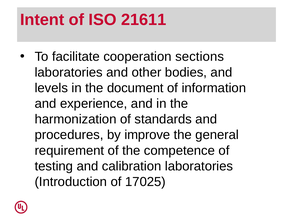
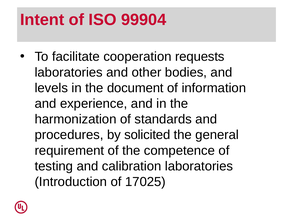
21611: 21611 -> 99904
sections: sections -> requests
improve: improve -> solicited
